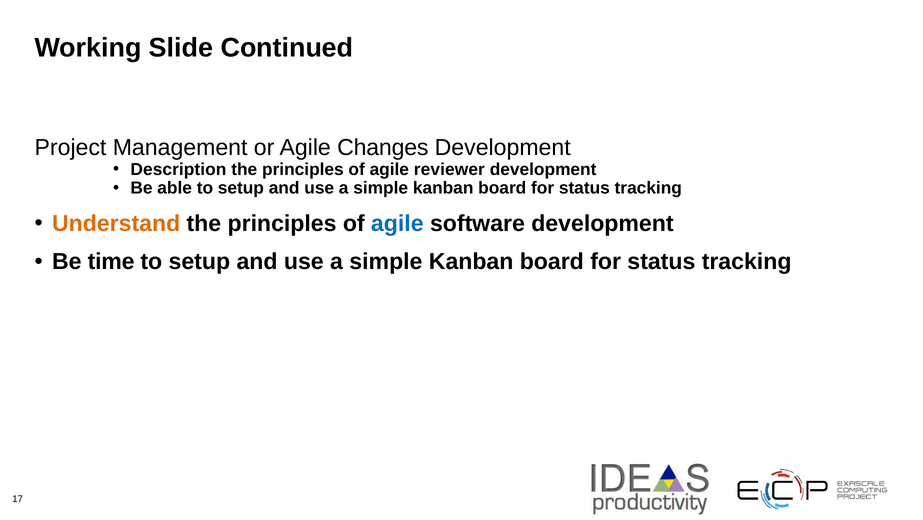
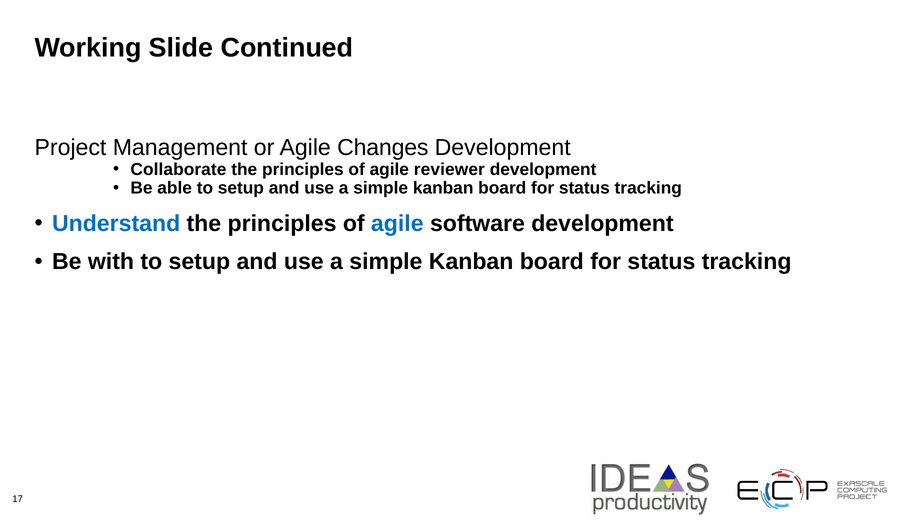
Description: Description -> Collaborate
Understand colour: orange -> blue
time: time -> with
